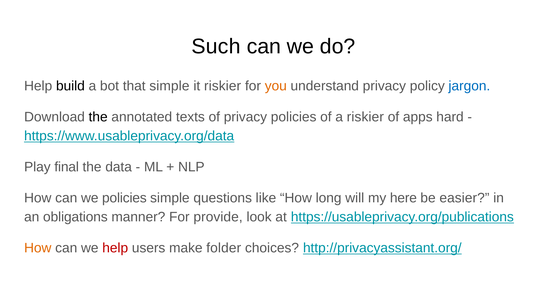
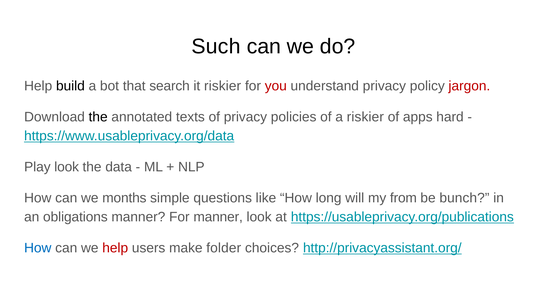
that simple: simple -> search
you colour: orange -> red
jargon colour: blue -> red
Play final: final -> look
we policies: policies -> months
here: here -> from
easier: easier -> bunch
For provide: provide -> manner
How at (38, 248) colour: orange -> blue
